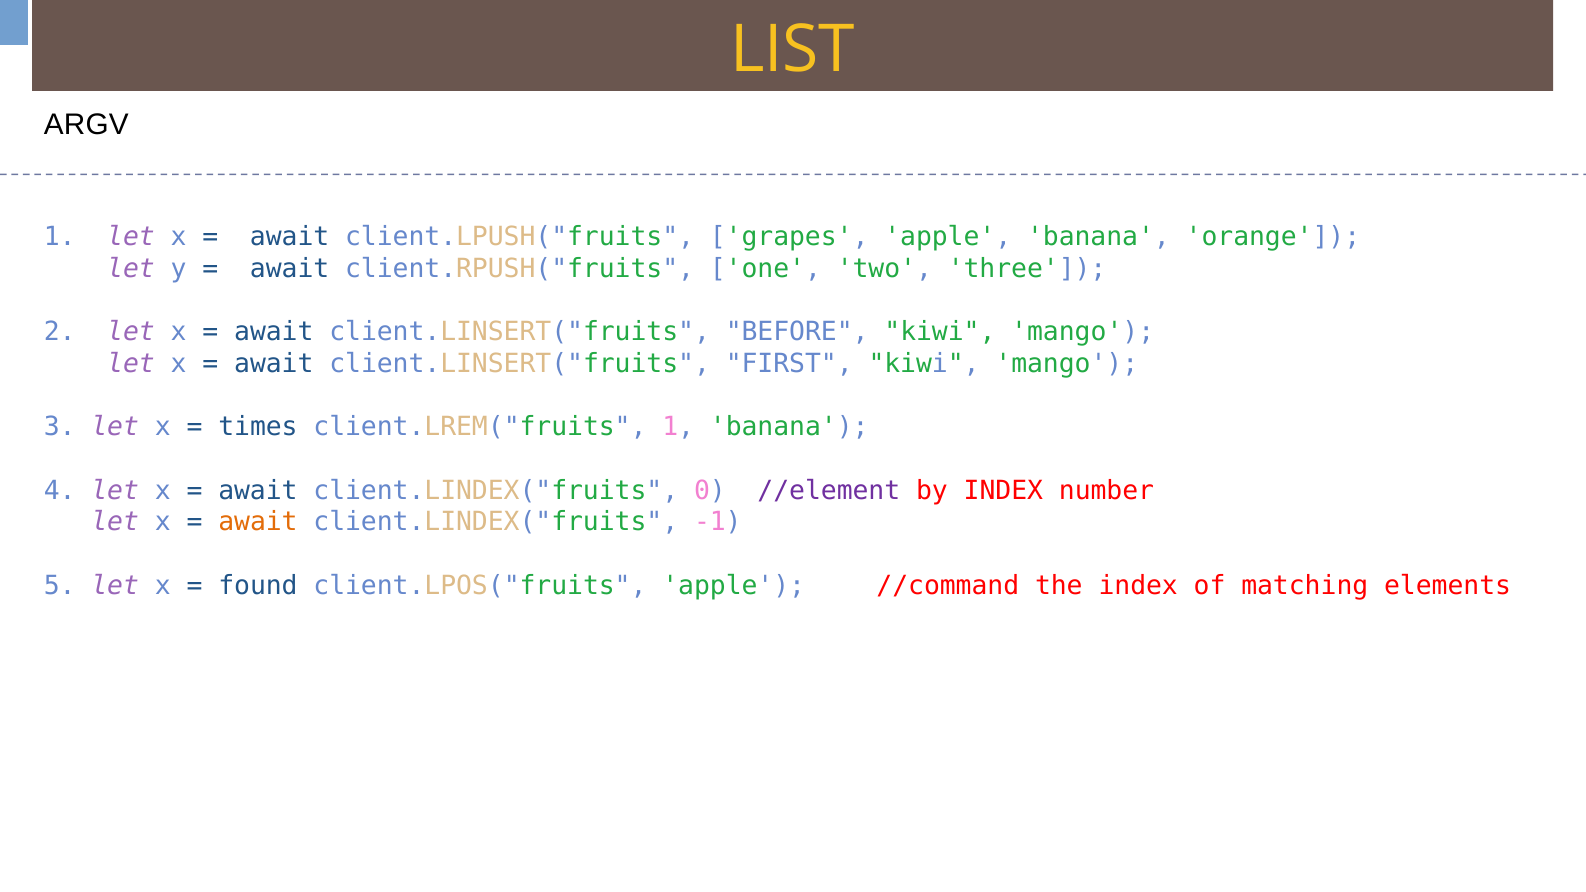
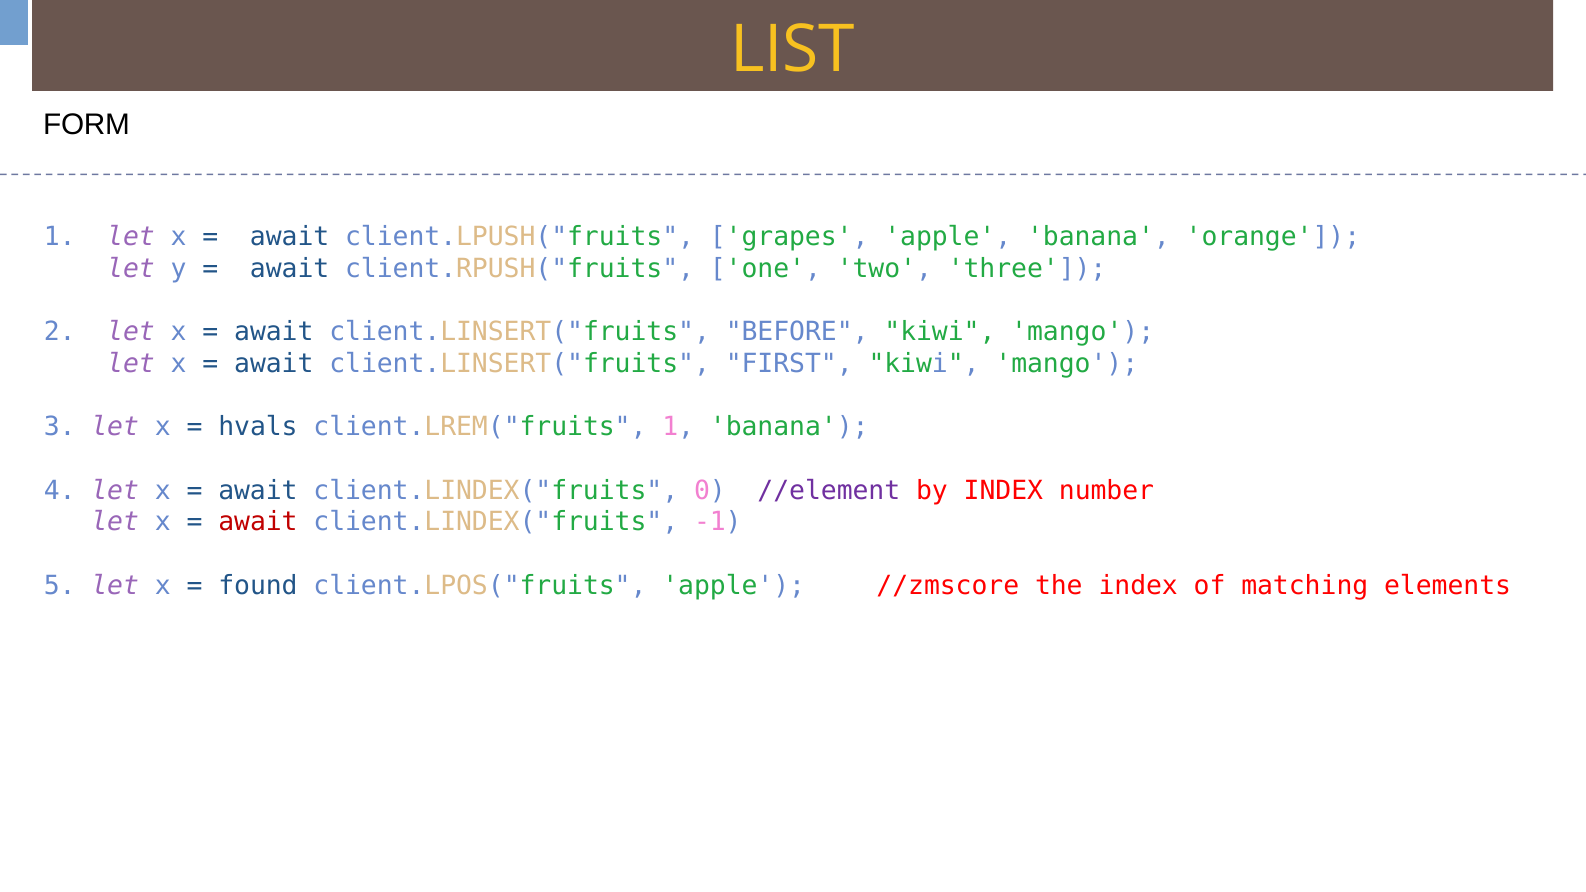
ARGV: ARGV -> FORM
times: times -> hvals
await at (258, 522) colour: orange -> red
//command: //command -> //zmscore
